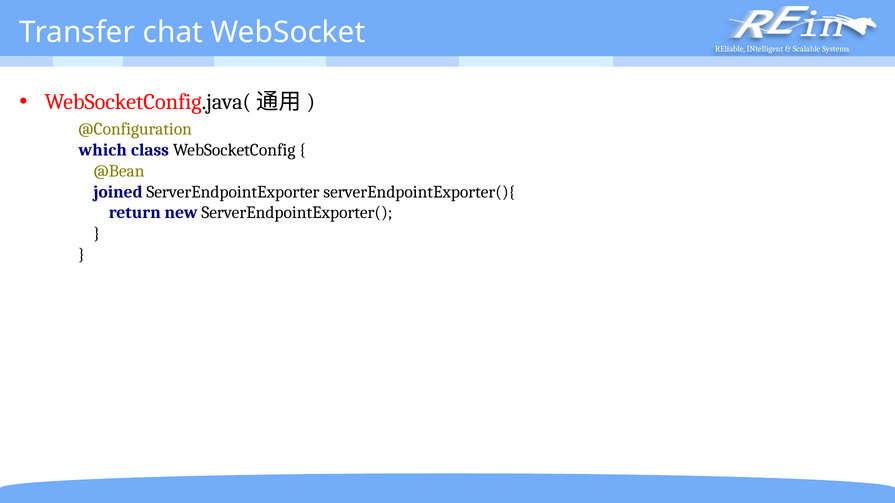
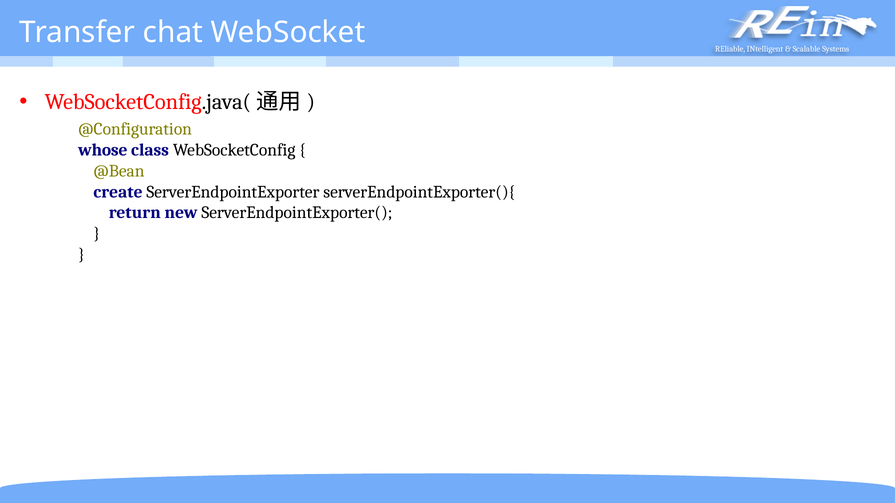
which: which -> whose
joined: joined -> create
